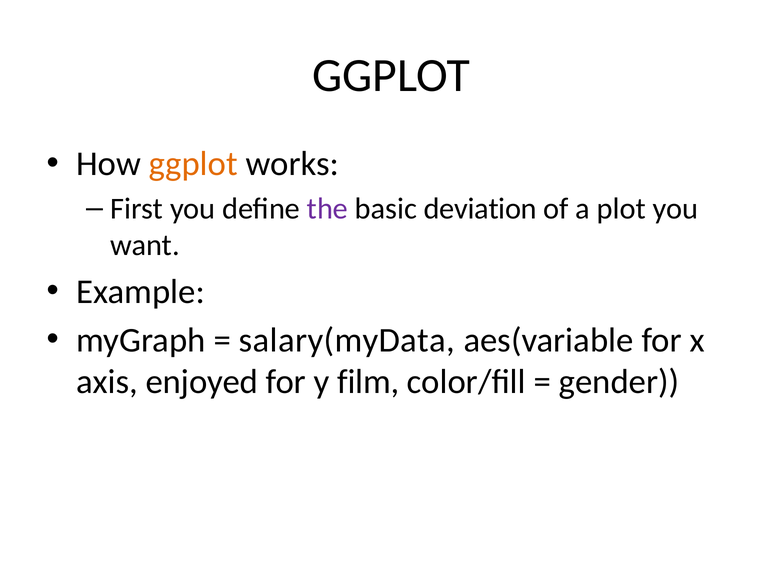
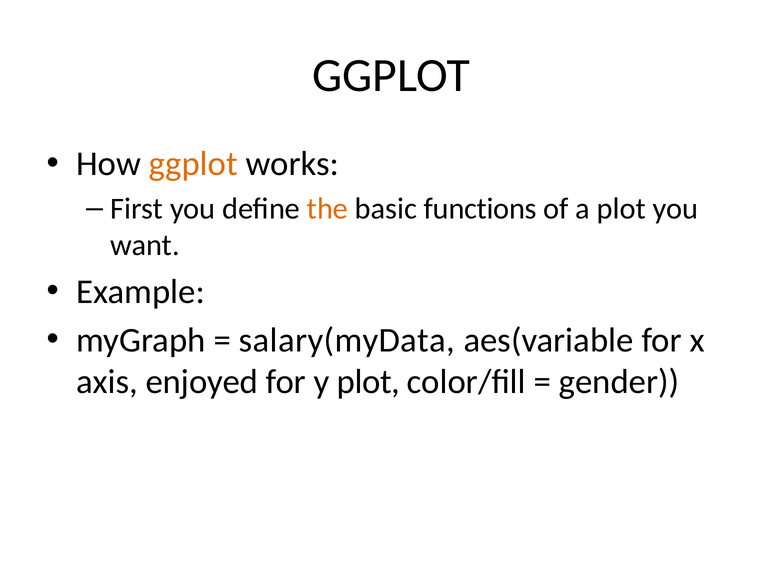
the colour: purple -> orange
deviation: deviation -> functions
y film: film -> plot
